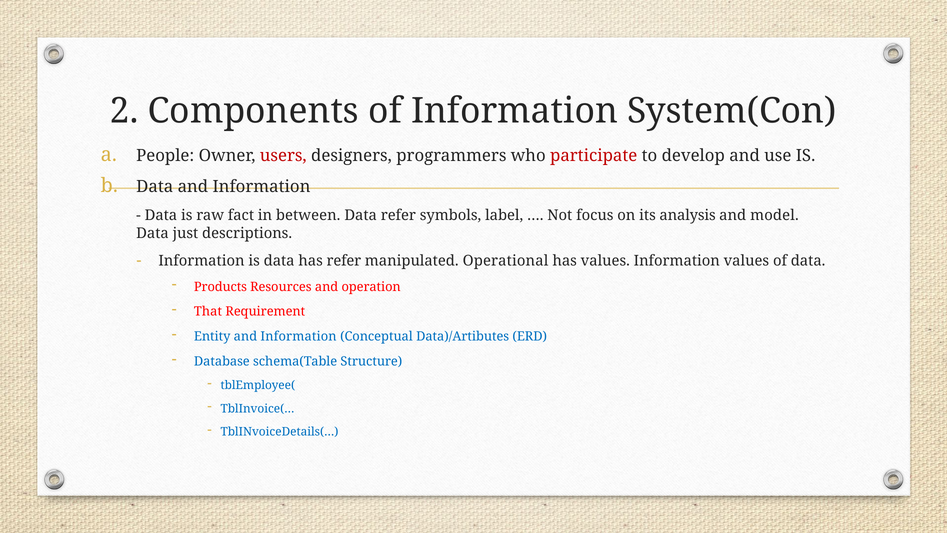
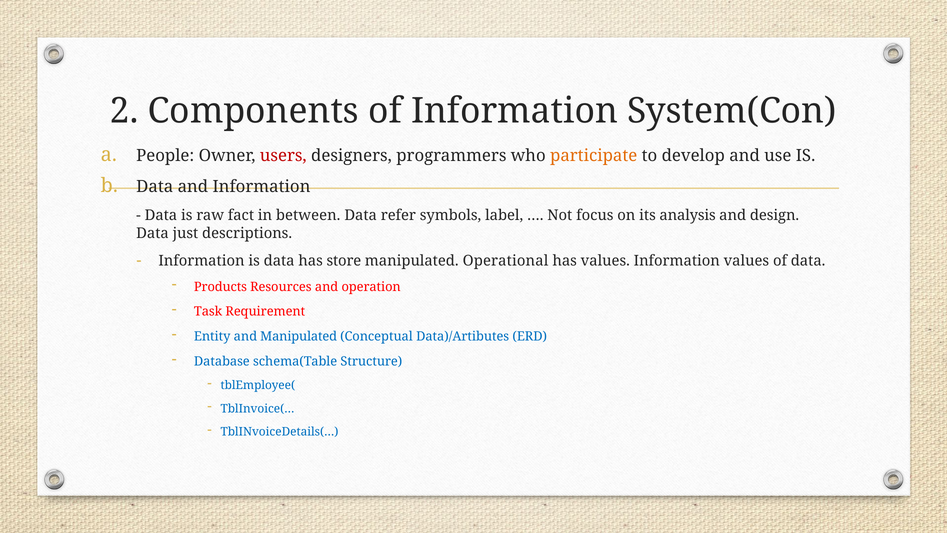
participate colour: red -> orange
model: model -> design
has refer: refer -> store
That: That -> Task
Entity and Information: Information -> Manipulated
